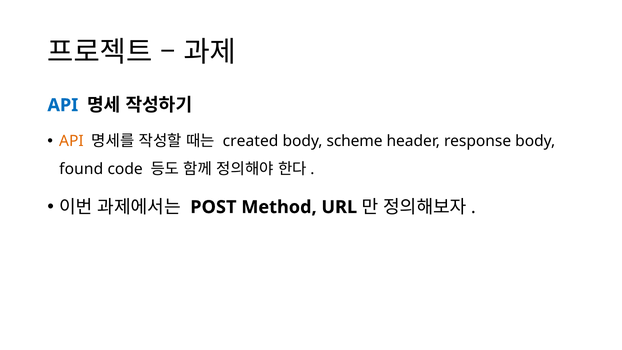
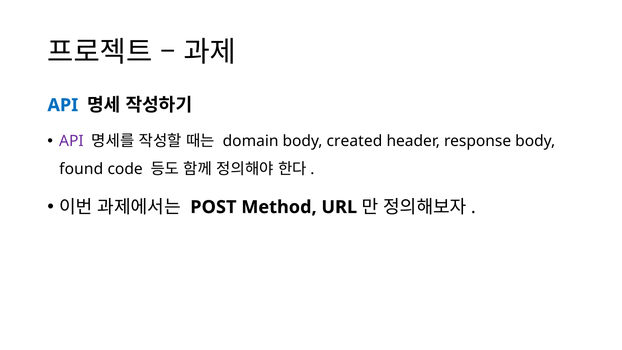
API at (71, 141) colour: orange -> purple
created: created -> domain
scheme: scheme -> created
